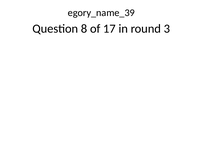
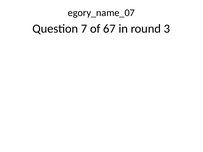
egory_name_39: egory_name_39 -> egory_name_07
8: 8 -> 7
17: 17 -> 67
